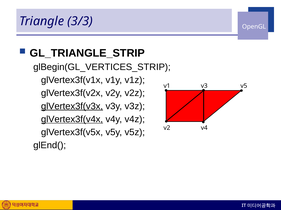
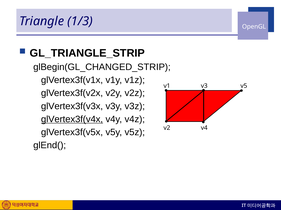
3/3: 3/3 -> 1/3
glBegin(GL_VERTICES_STRIP: glBegin(GL_VERTICES_STRIP -> glBegin(GL_CHANGED_STRIP
glVertex3f(v3x underline: present -> none
